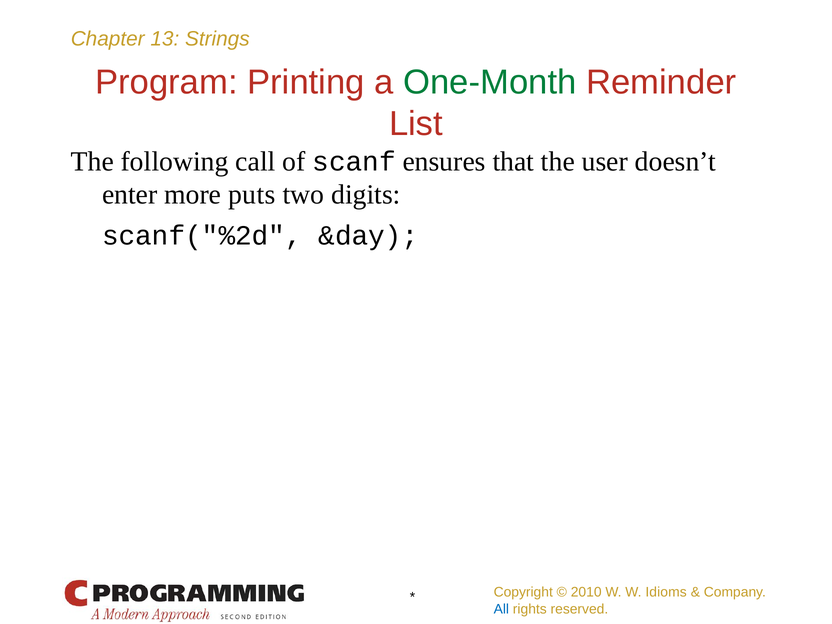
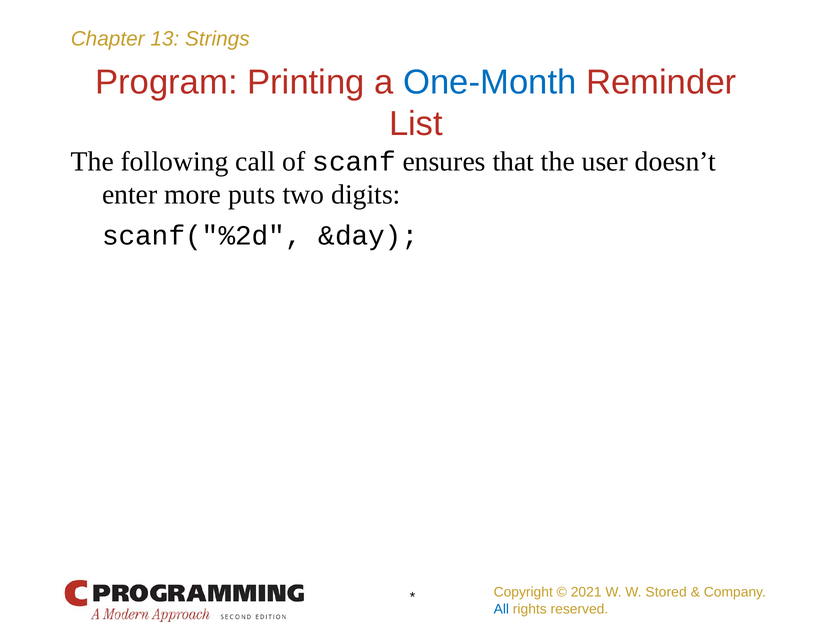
One-Month colour: green -> blue
2010: 2010 -> 2021
Idioms: Idioms -> Stored
